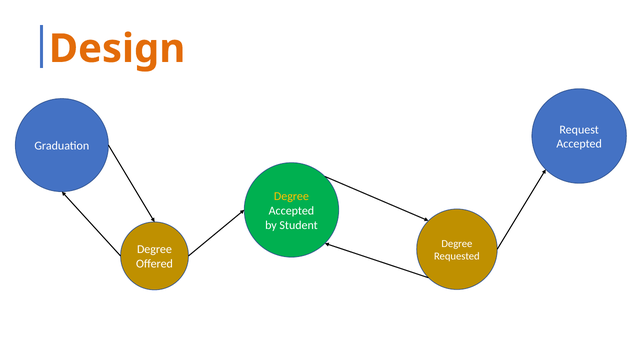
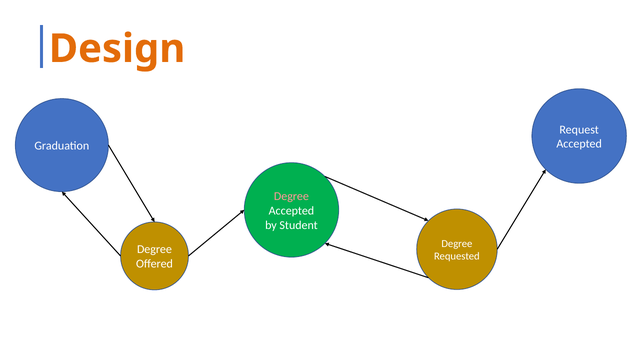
Degree at (291, 196) colour: yellow -> pink
